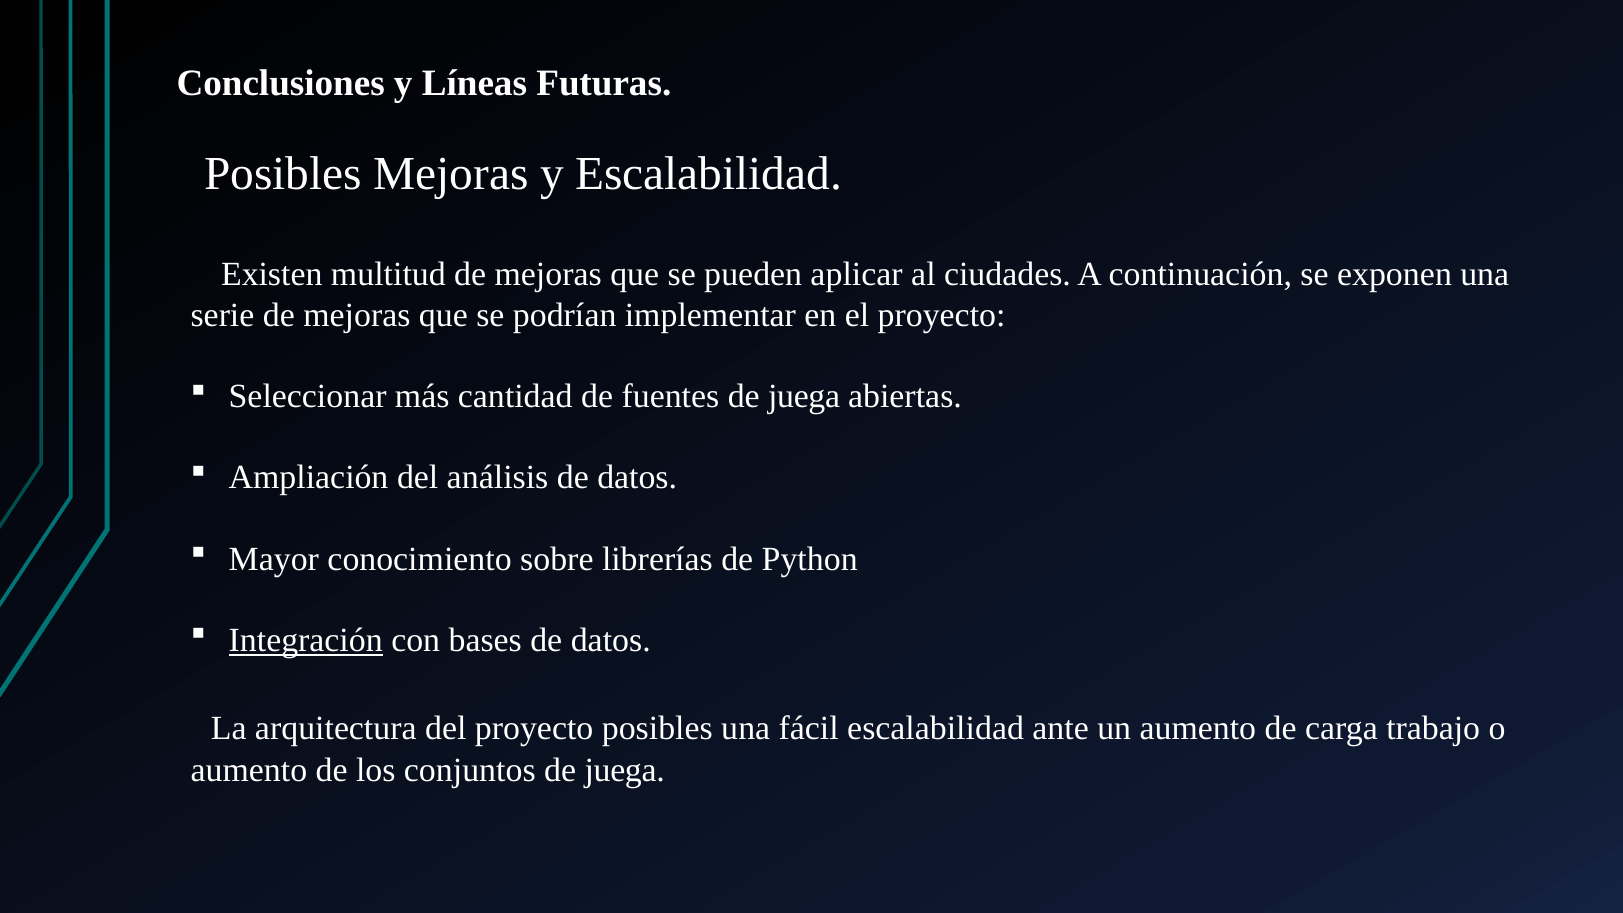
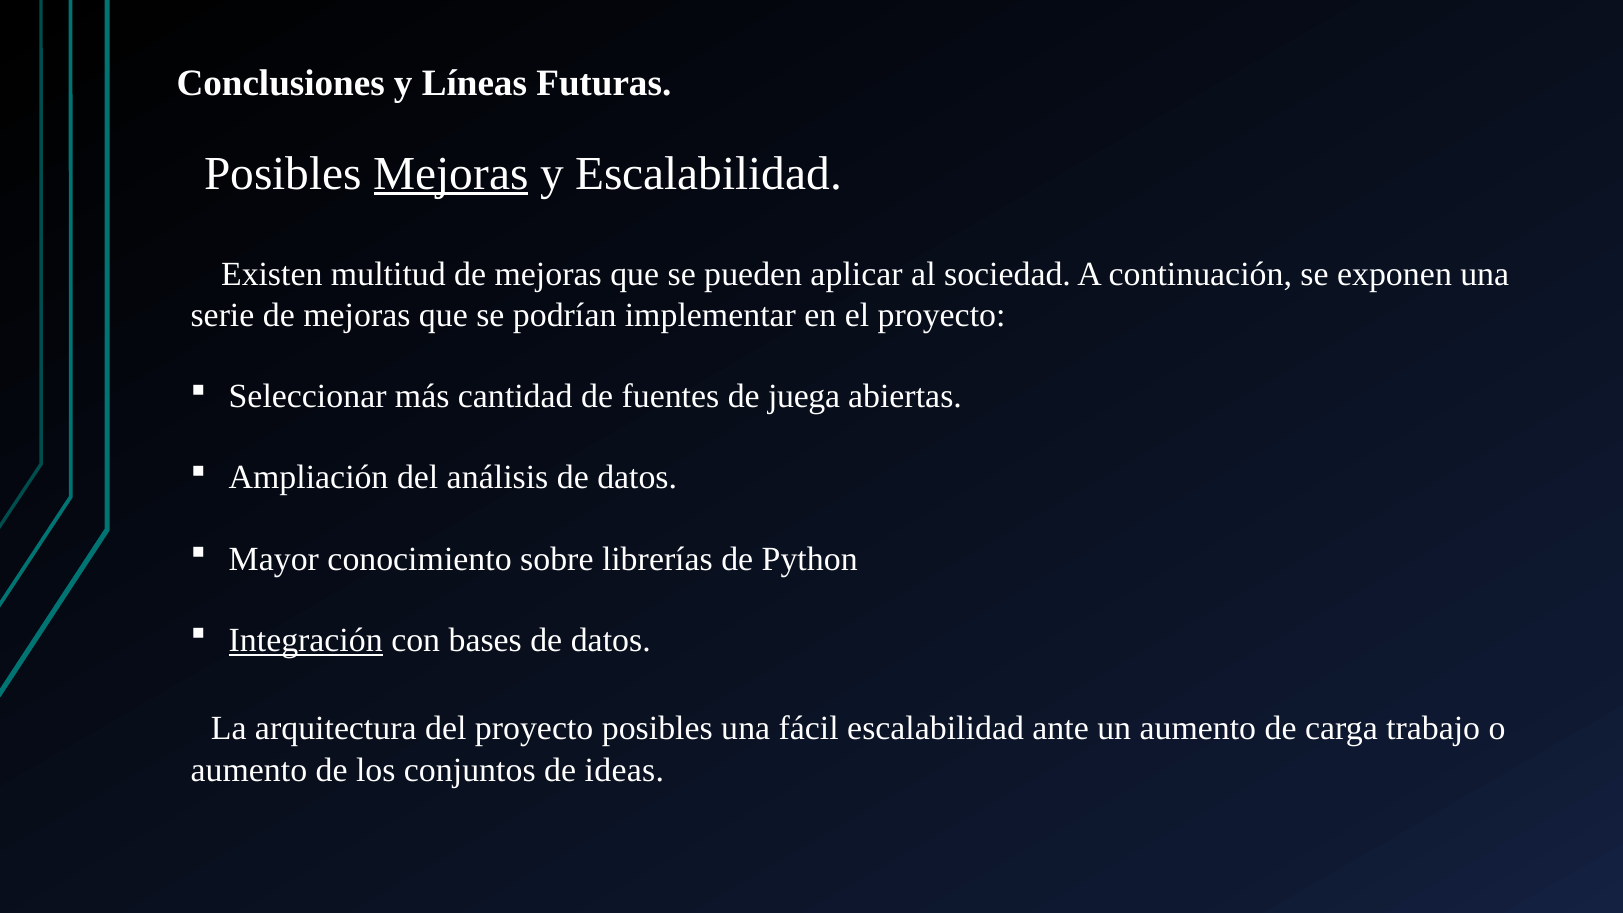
Mejoras at (451, 174) underline: none -> present
ciudades: ciudades -> sociedad
conjuntos de juega: juega -> ideas
